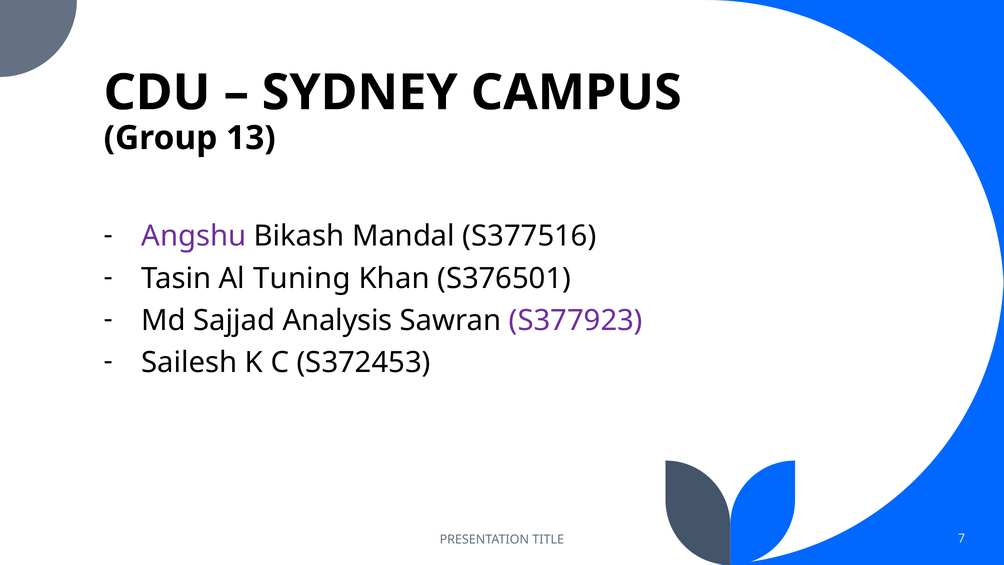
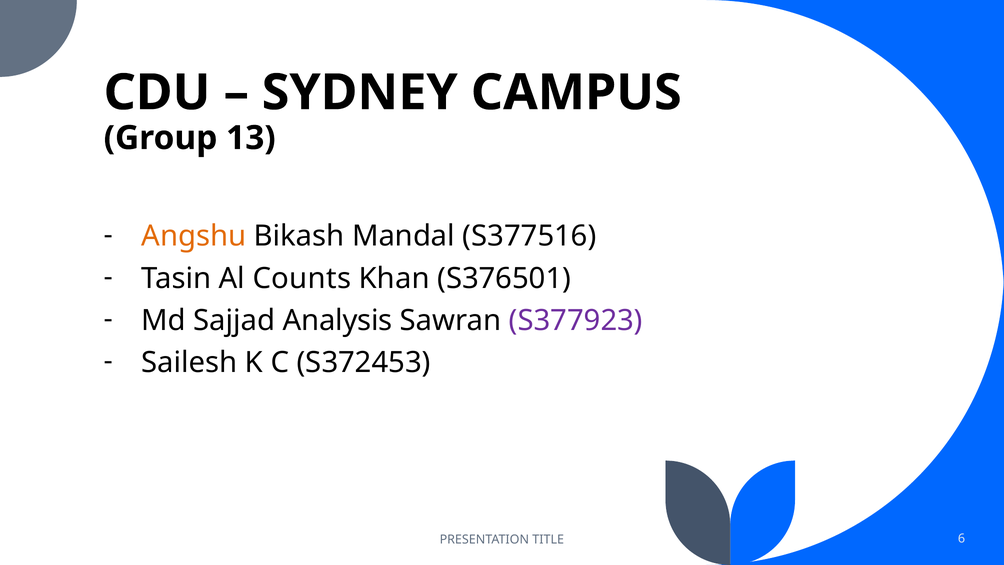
Angshu colour: purple -> orange
Tuning: Tuning -> Counts
7: 7 -> 6
